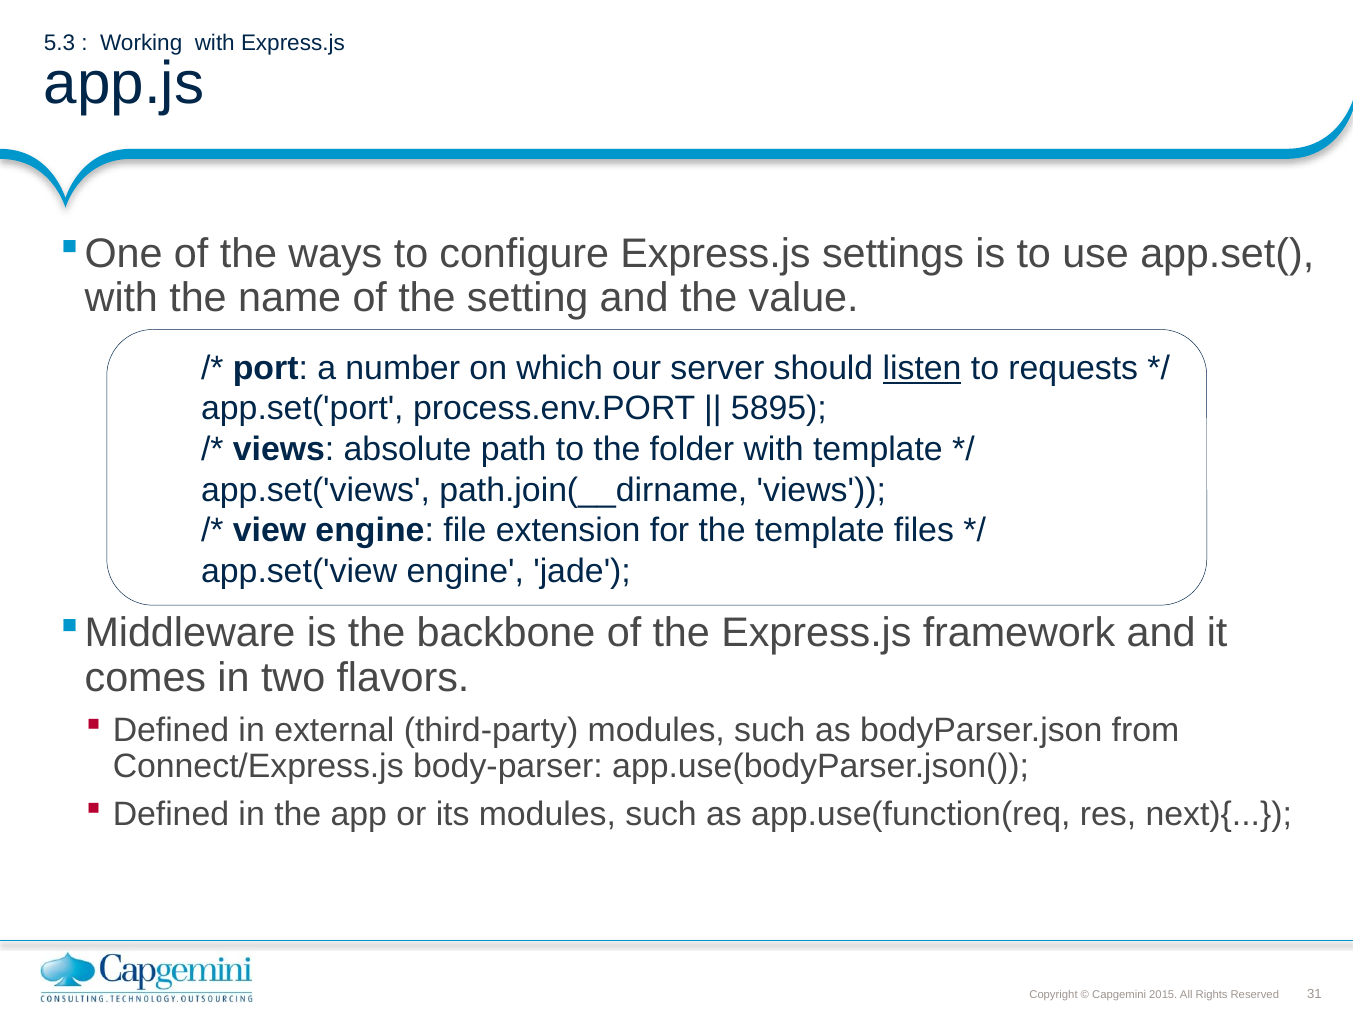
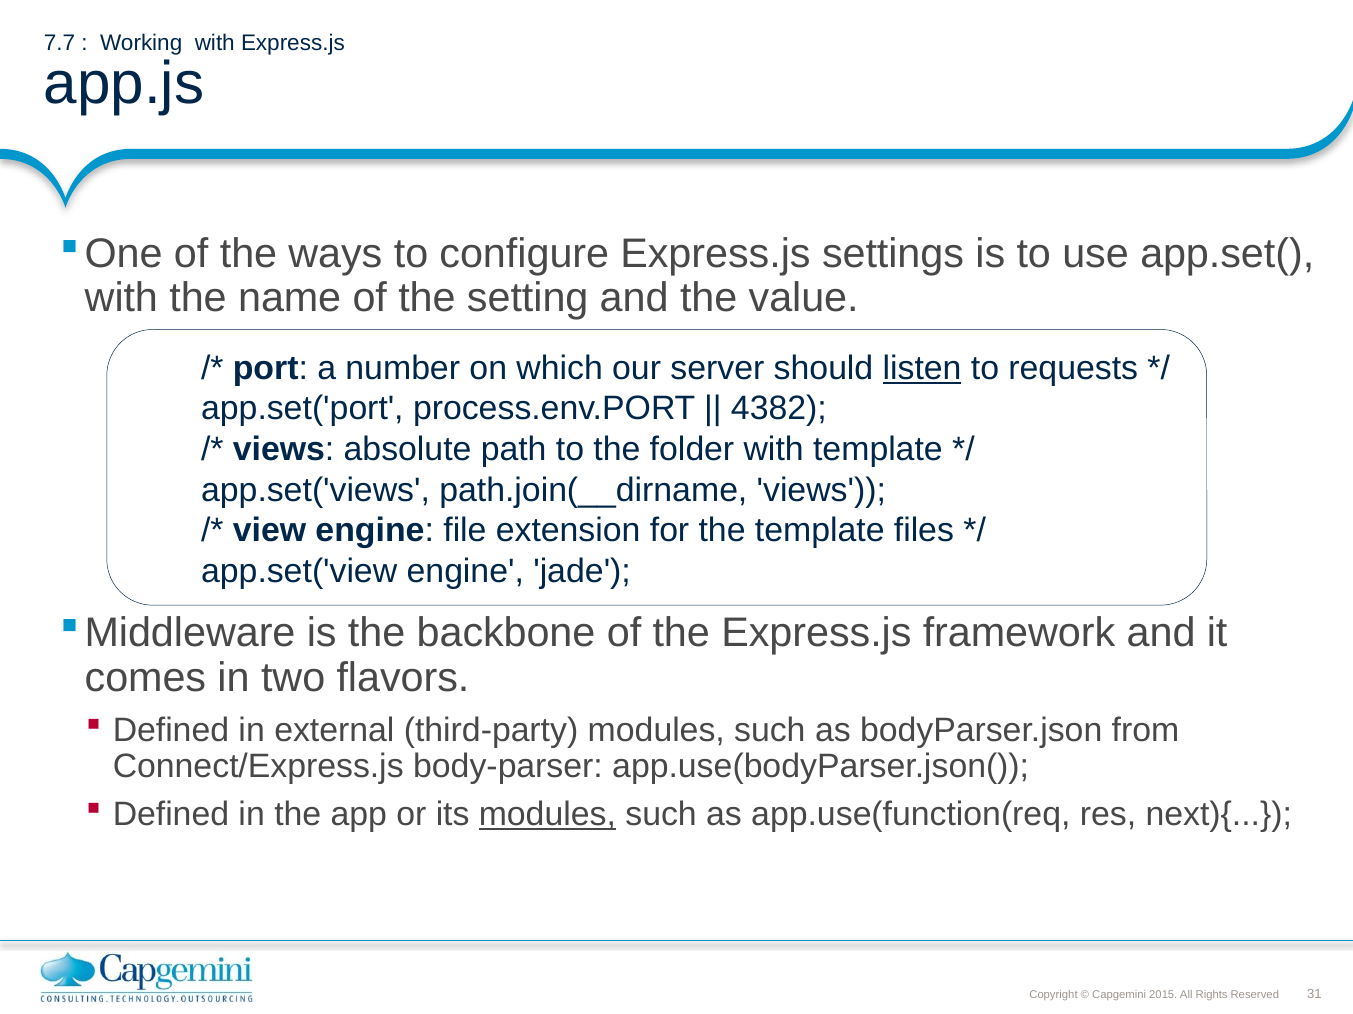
5.3: 5.3 -> 7.7
5895: 5895 -> 4382
modules at (547, 815) underline: none -> present
